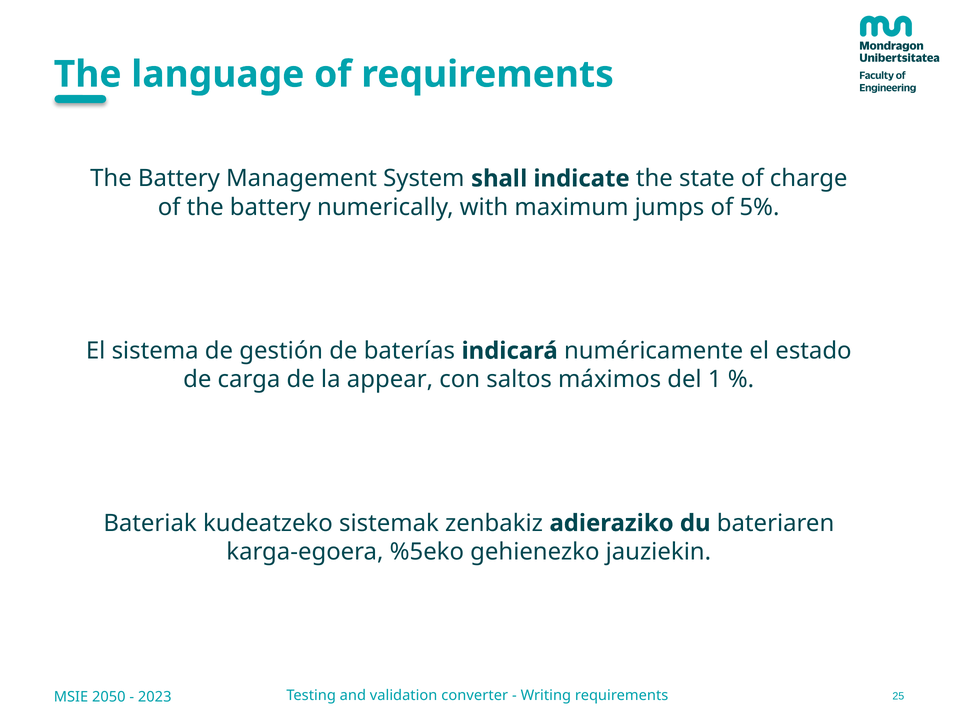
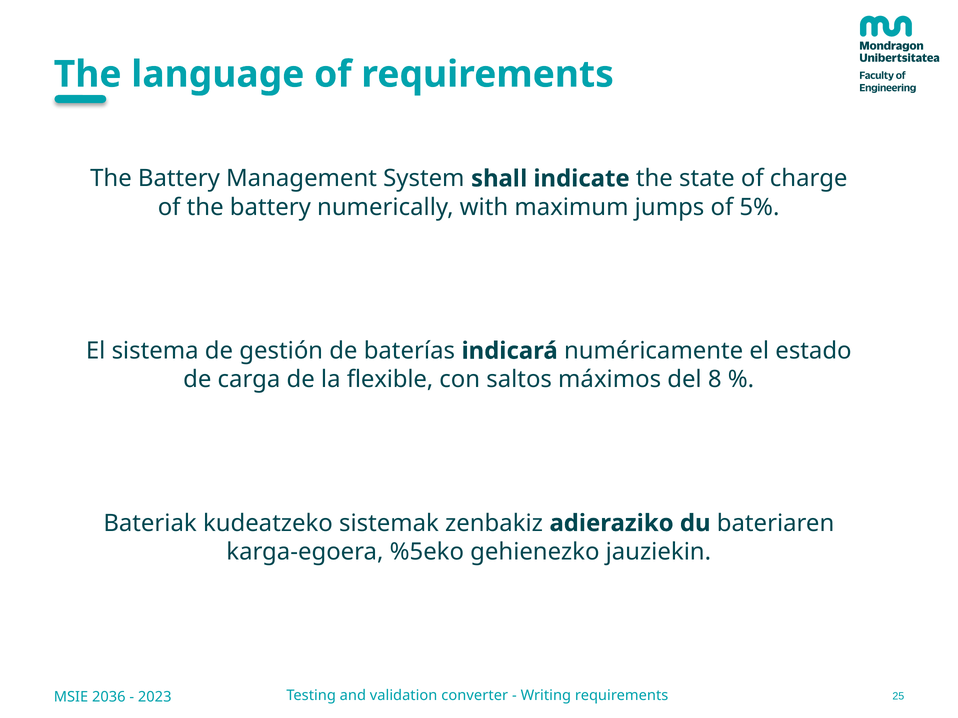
appear: appear -> flexible
1: 1 -> 8
2050: 2050 -> 2036
